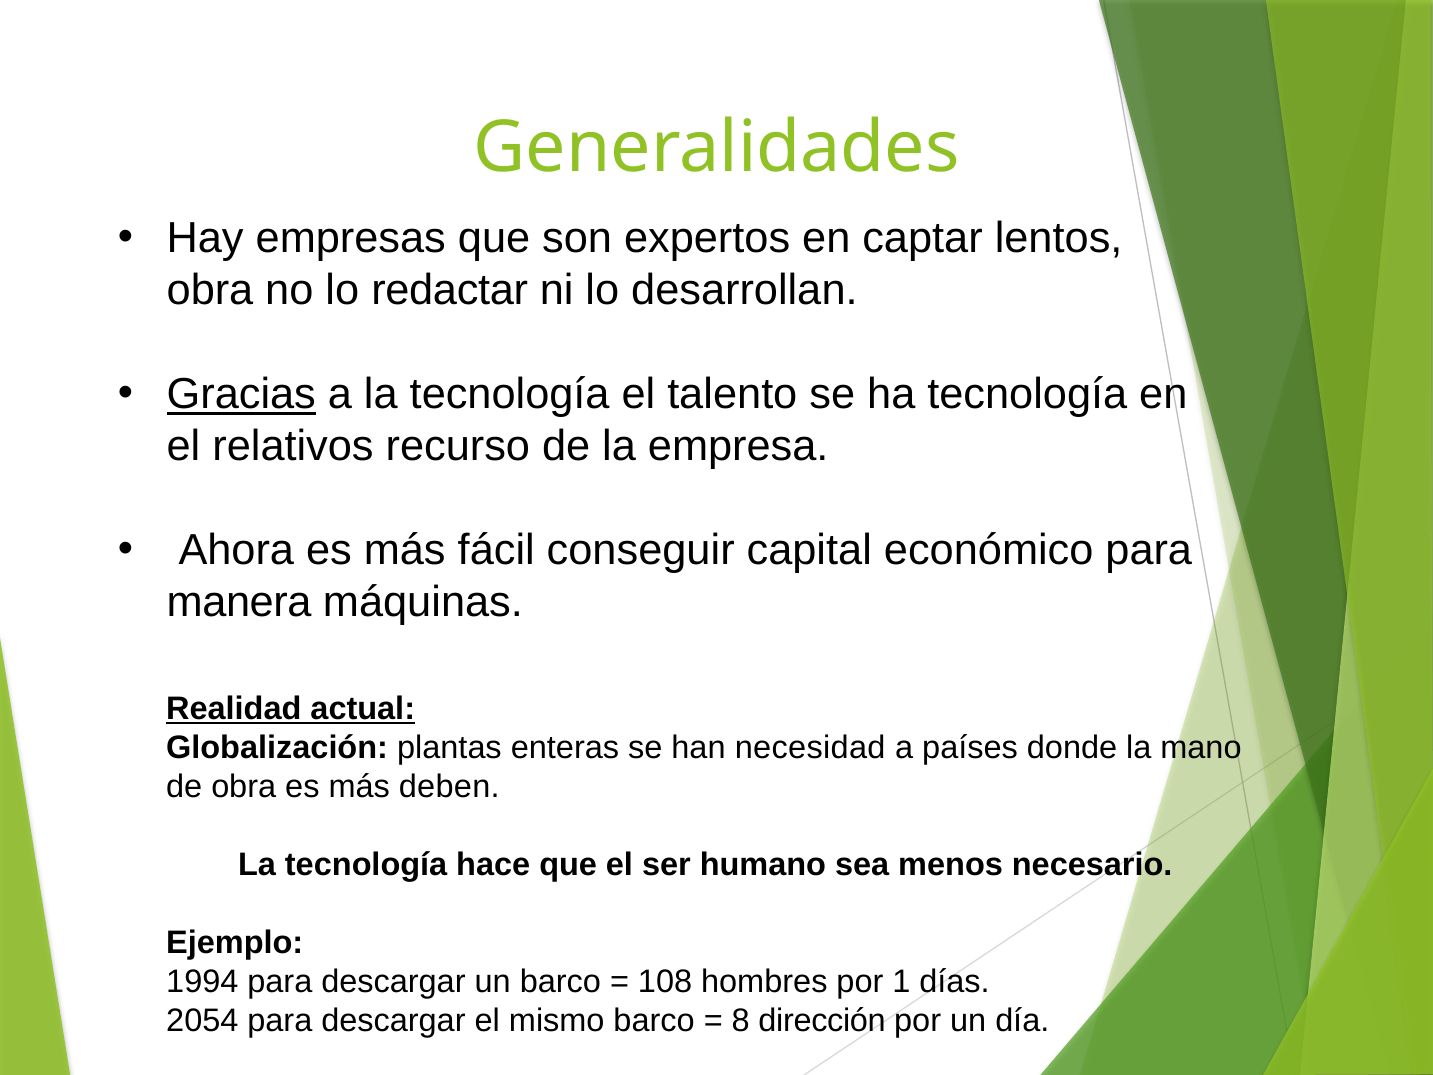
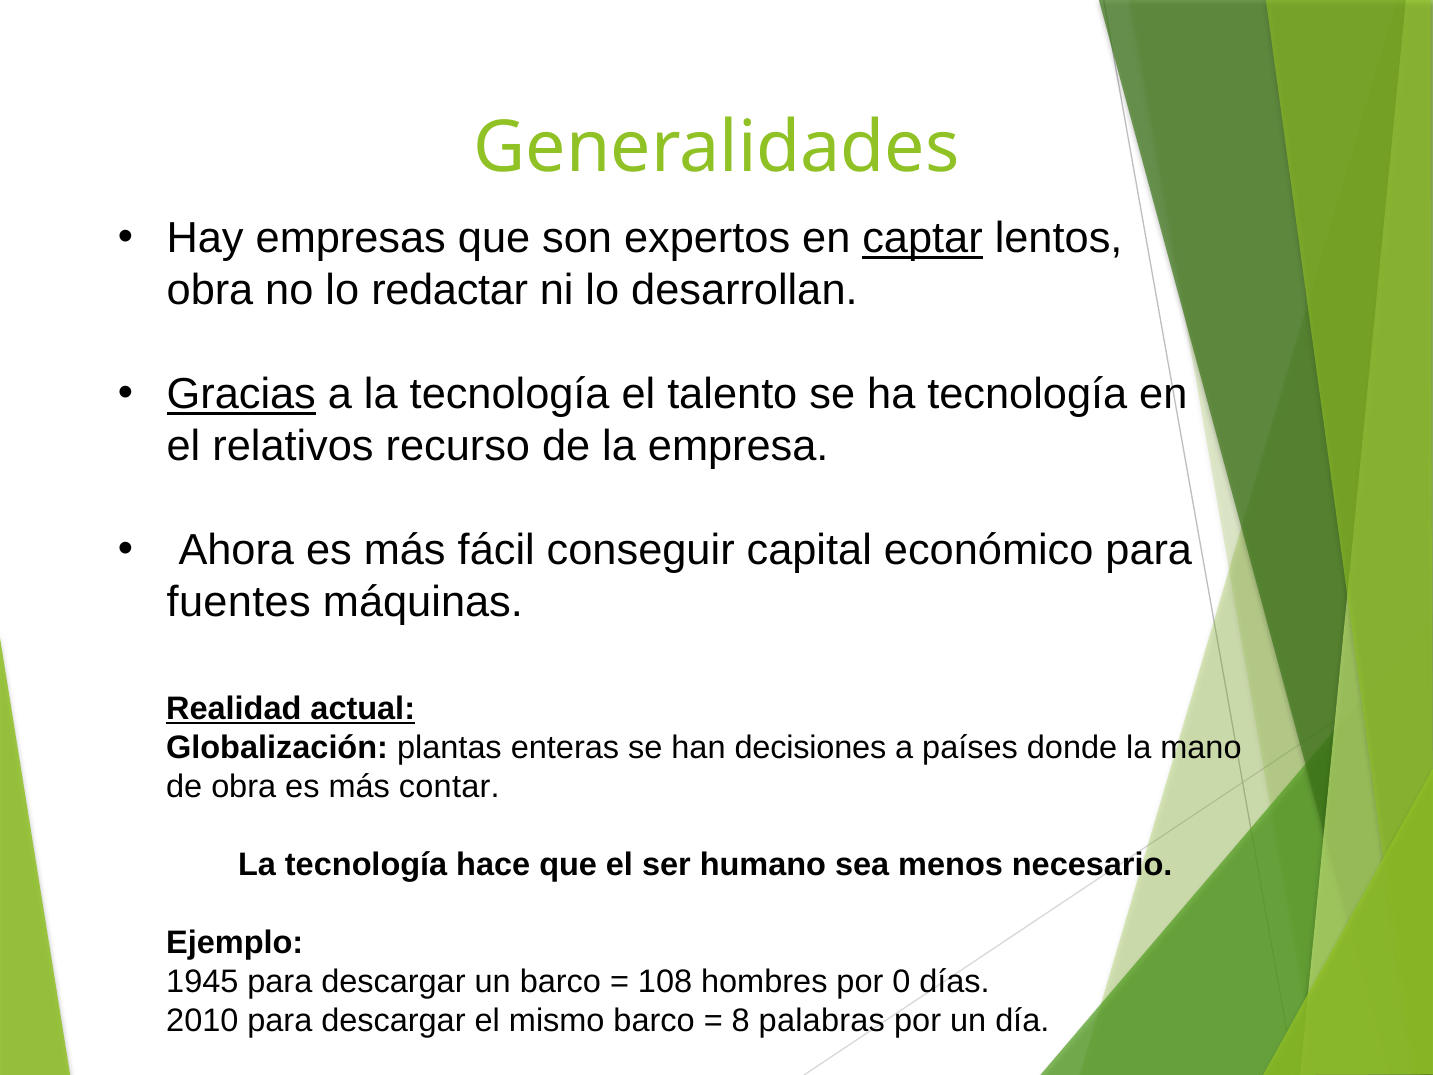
captar underline: none -> present
manera: manera -> fuentes
necesidad: necesidad -> decisiones
deben: deben -> contar
1994: 1994 -> 1945
1: 1 -> 0
2054: 2054 -> 2010
dirección: dirección -> palabras
